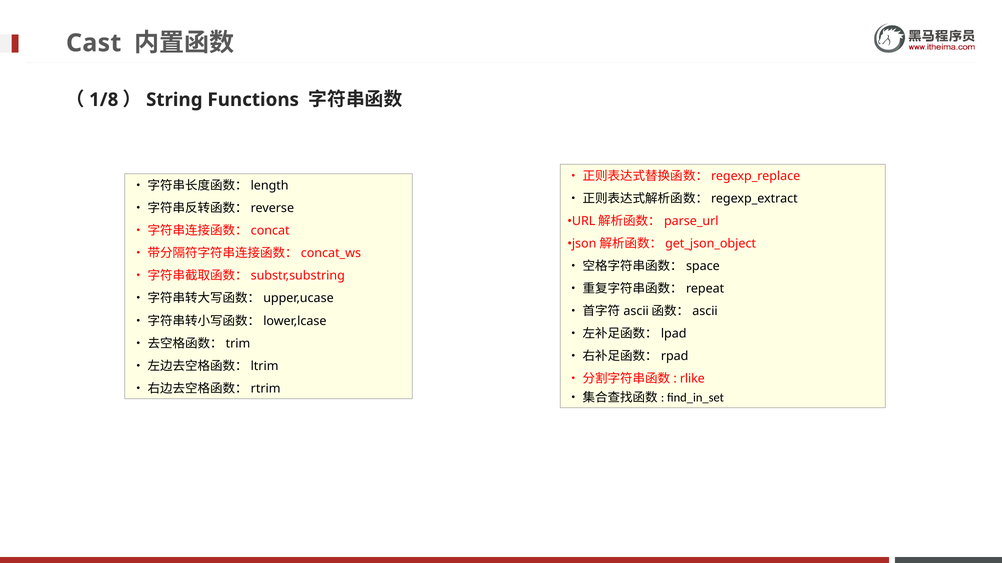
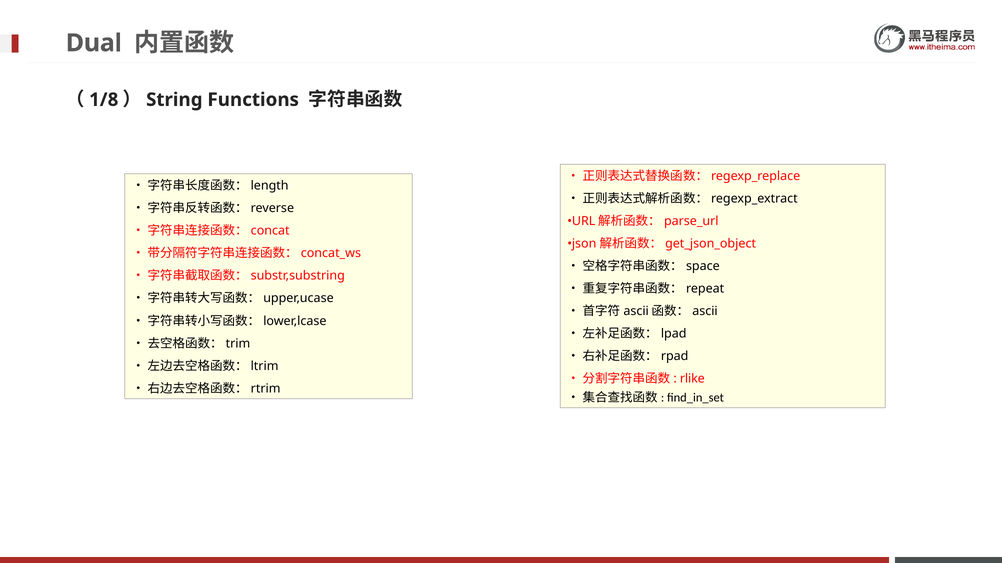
Cast: Cast -> Dual
